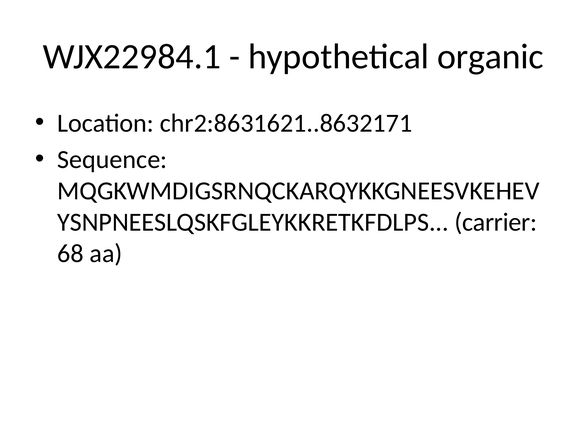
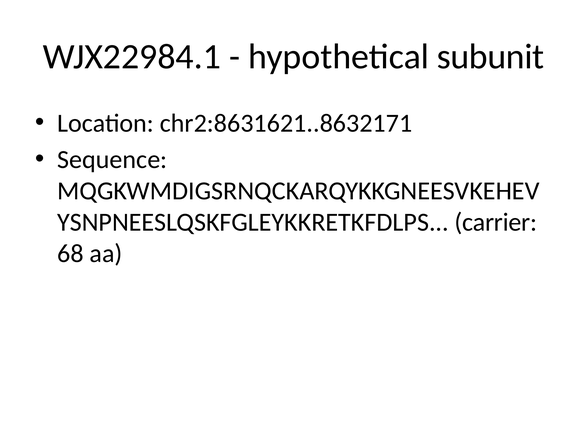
organic: organic -> subunit
